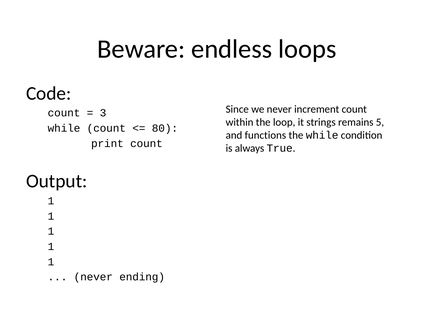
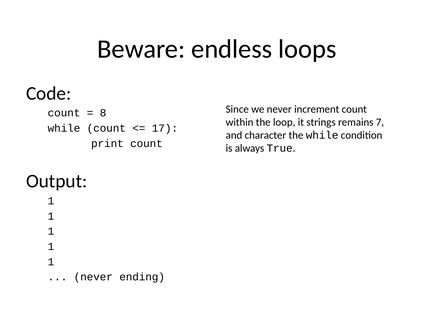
3: 3 -> 8
5: 5 -> 7
80: 80 -> 17
functions: functions -> character
